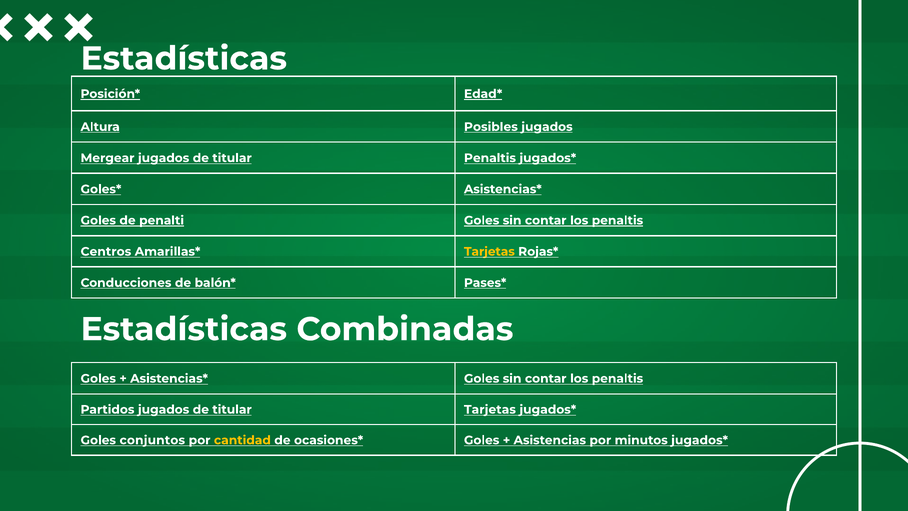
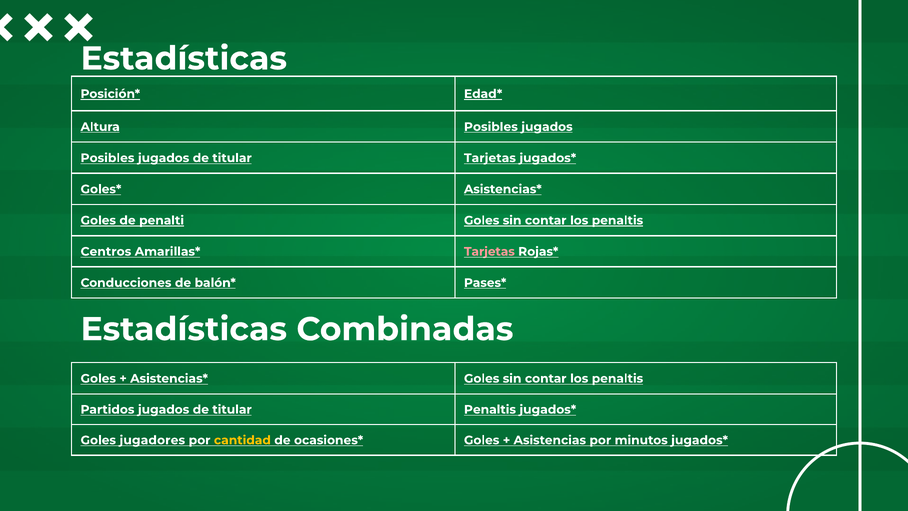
Mergear at (108, 158): Mergear -> Posibles
titular Penaltis: Penaltis -> Tarjetas
Tarjetas at (489, 251) colour: yellow -> pink
titular Tarjetas: Tarjetas -> Penaltis
conjuntos: conjuntos -> jugadores
